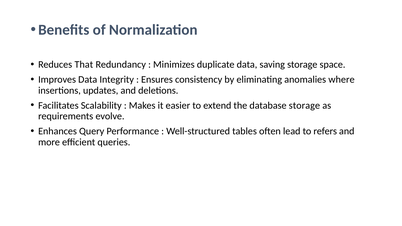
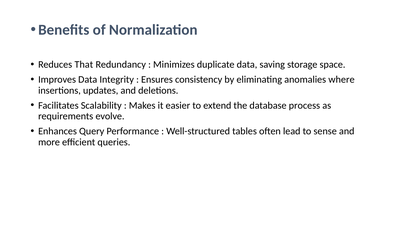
database storage: storage -> process
refers: refers -> sense
